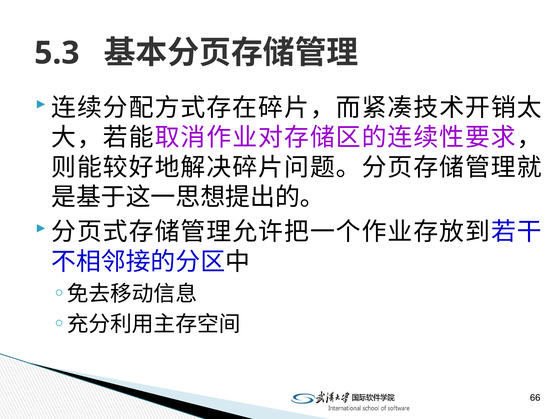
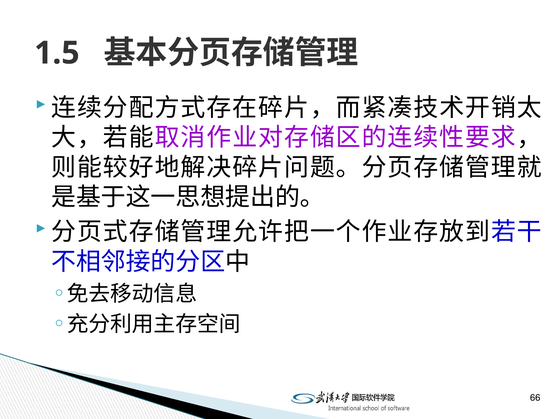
5.3: 5.3 -> 1.5
